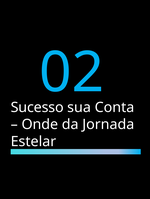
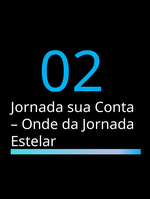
Sucesso at (37, 108): Sucesso -> Jornada
